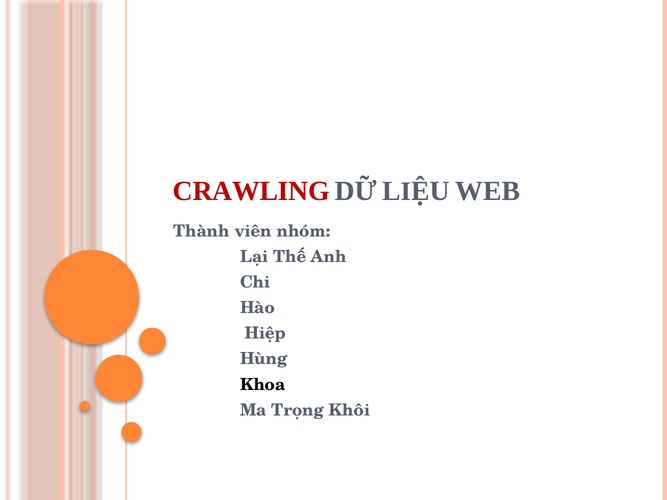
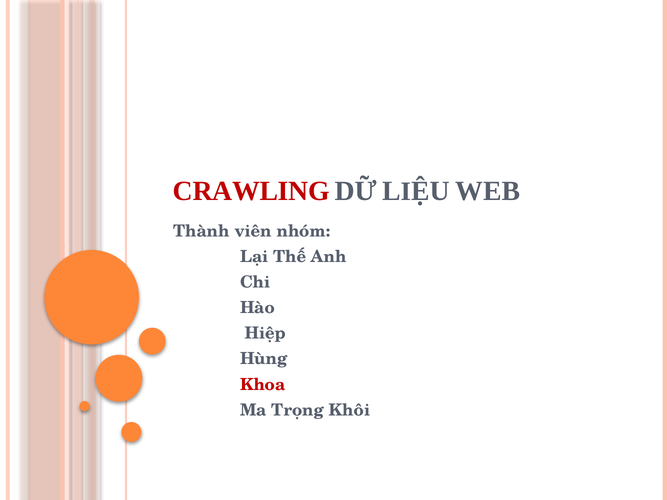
Khoa colour: black -> red
